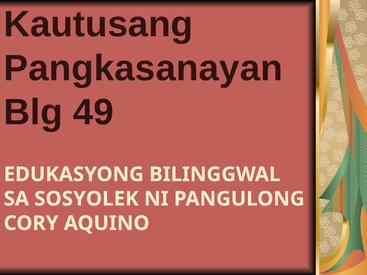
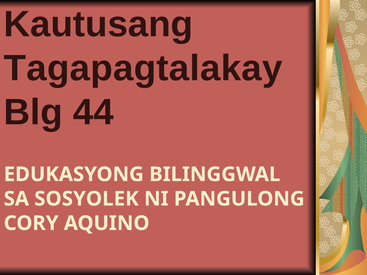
Pangkasanayan: Pangkasanayan -> Tagapagtalakay
49: 49 -> 44
